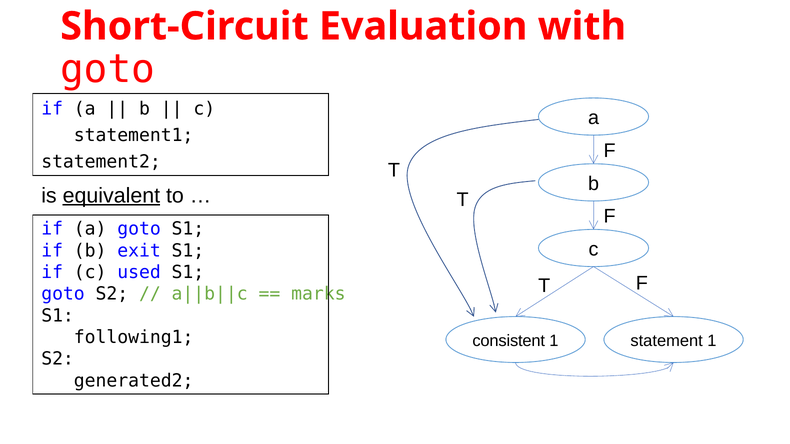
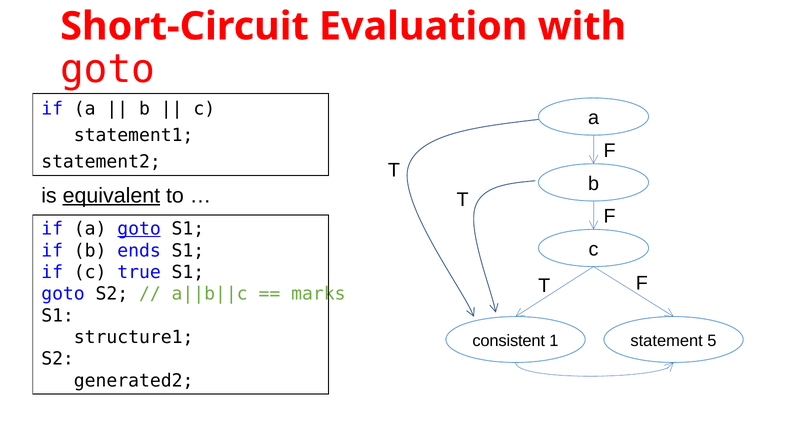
goto at (139, 229) underline: none -> present
exit: exit -> ends
used: used -> true
following1: following1 -> structure1
statement 1: 1 -> 5
